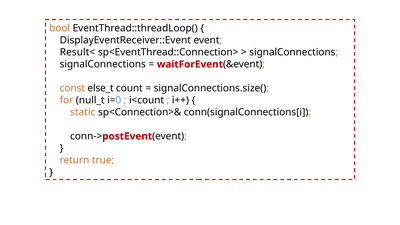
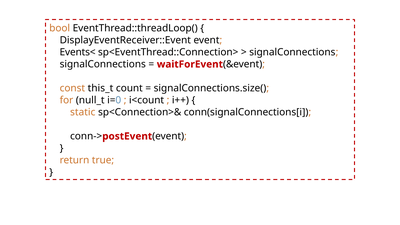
Result<: Result< -> Events<
else_t: else_t -> this_t
